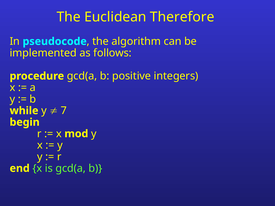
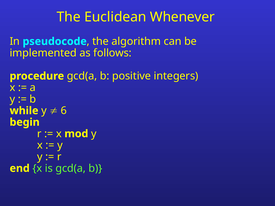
Therefore: Therefore -> Whenever
7: 7 -> 6
